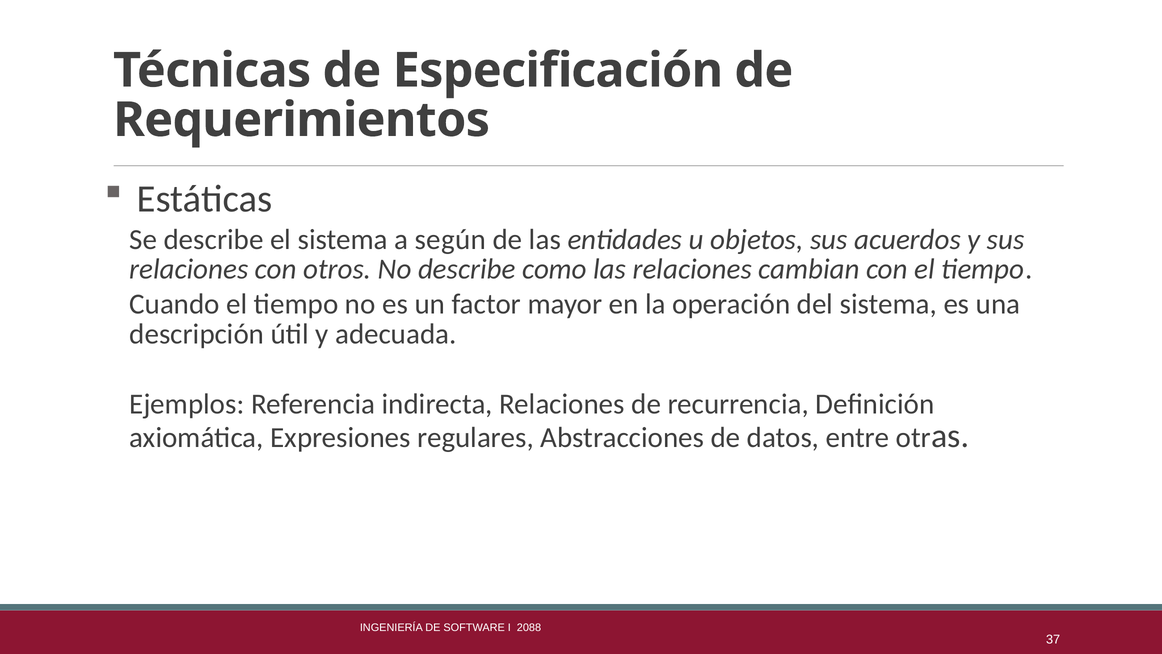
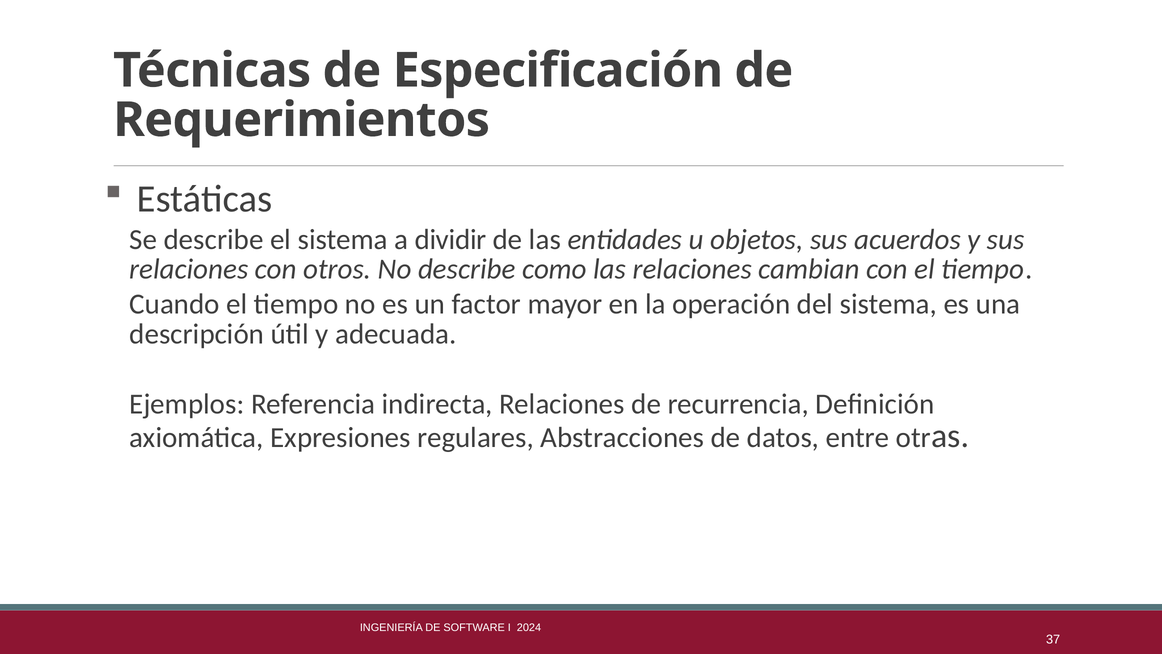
según: según -> dividir
2088: 2088 -> 2024
